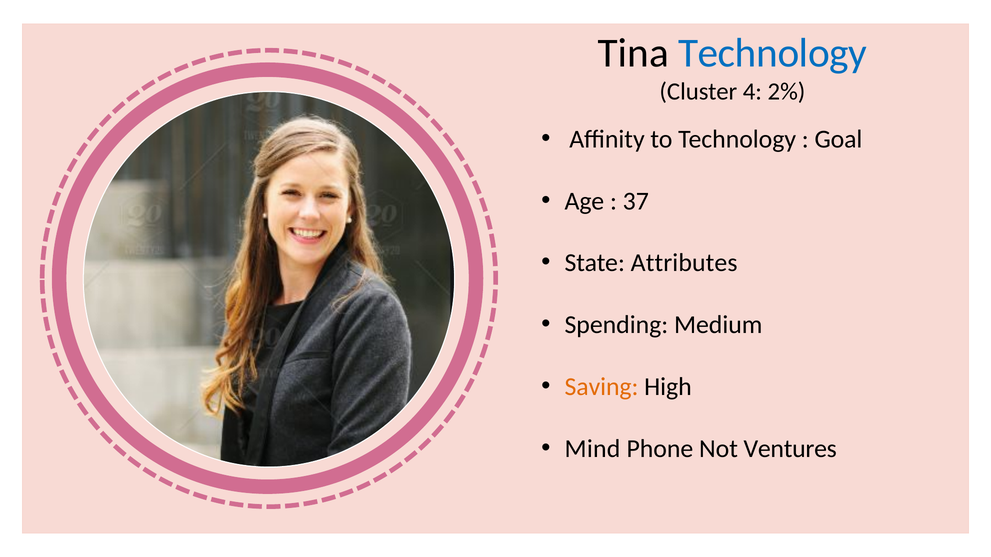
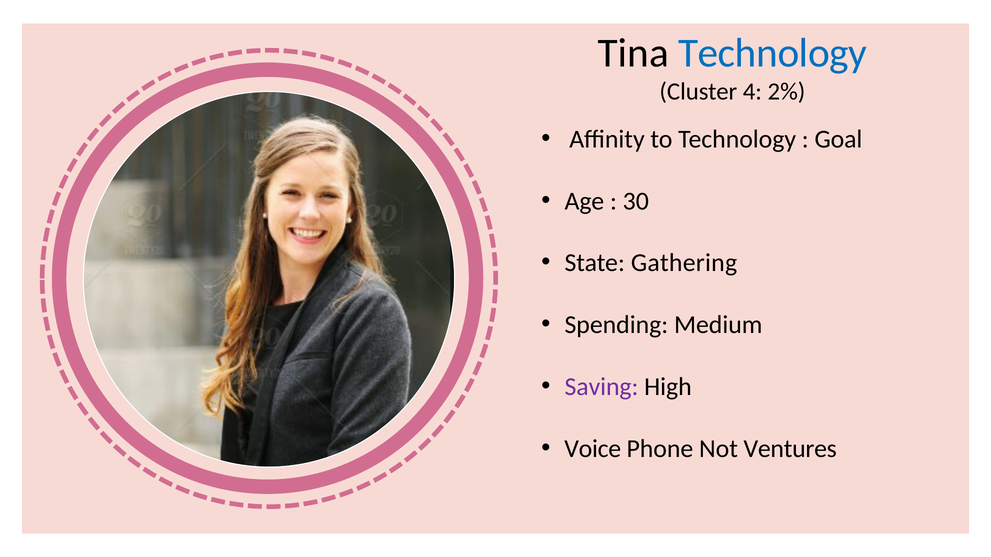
37: 37 -> 30
Attributes: Attributes -> Gathering
Saving colour: orange -> purple
Mind: Mind -> Voice
